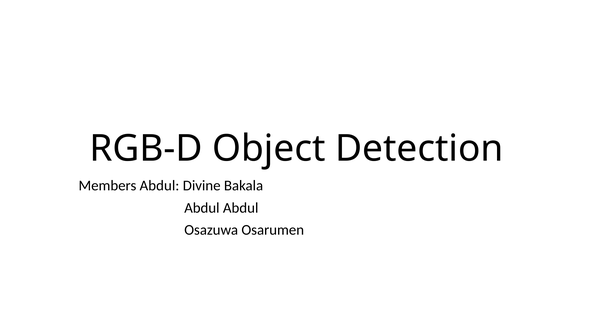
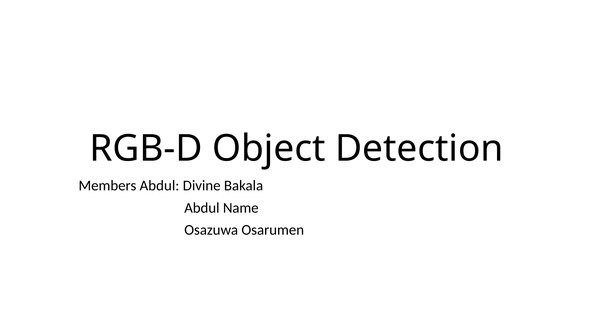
Abdul Abdul: Abdul -> Name
